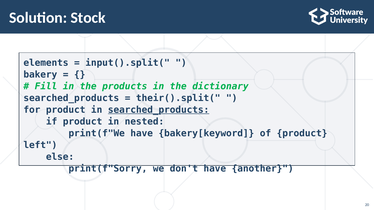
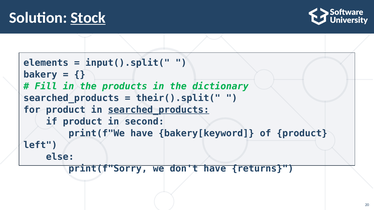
Stock underline: none -> present
nested: nested -> second
another: another -> returns
